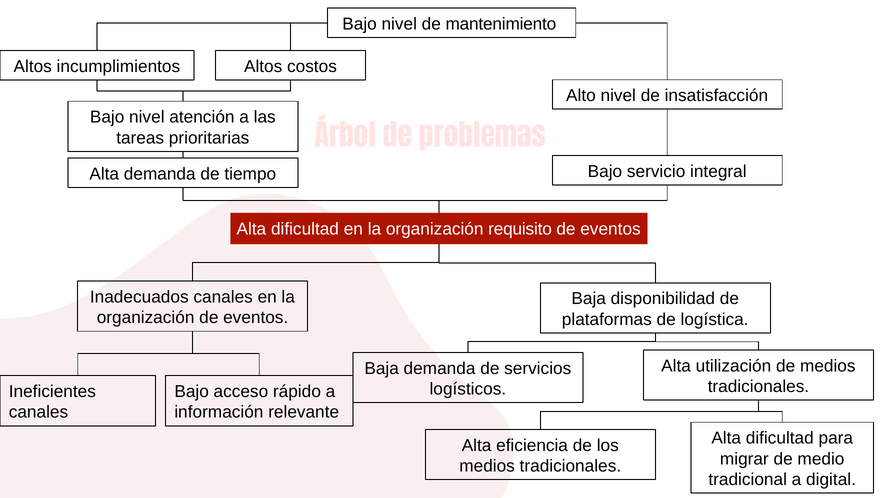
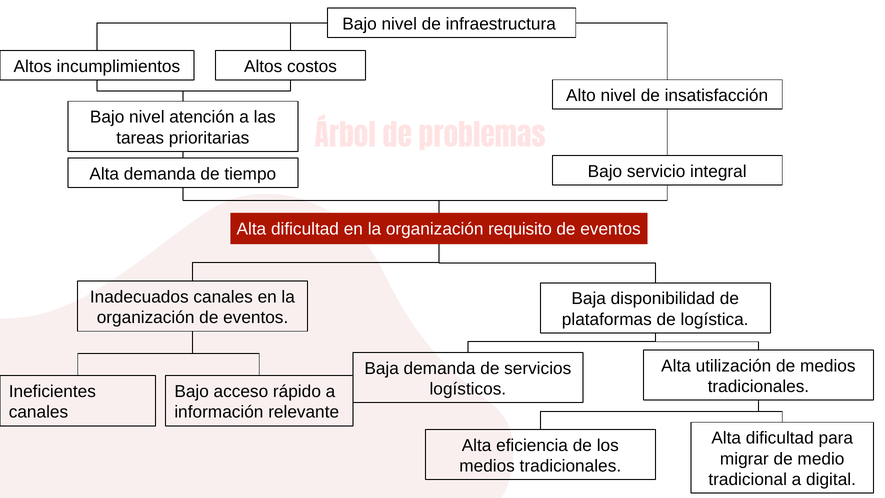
mantenimiento: mantenimiento -> infraestructura
